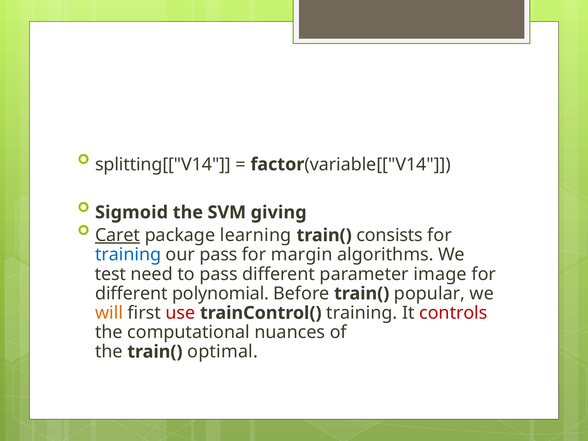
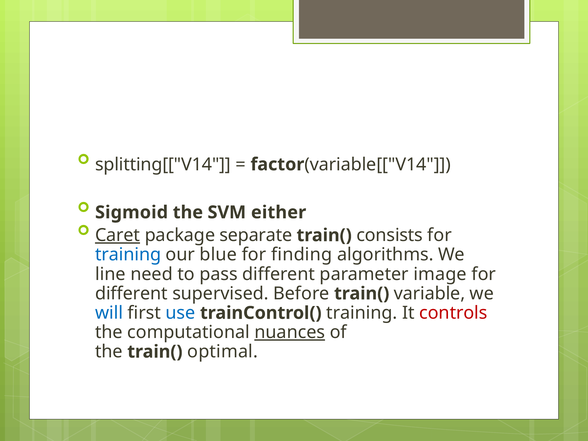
giving: giving -> either
learning: learning -> separate
our pass: pass -> blue
margin: margin -> finding
test: test -> line
polynomial: polynomial -> supervised
popular: popular -> variable
will colour: orange -> blue
use colour: red -> blue
nuances underline: none -> present
